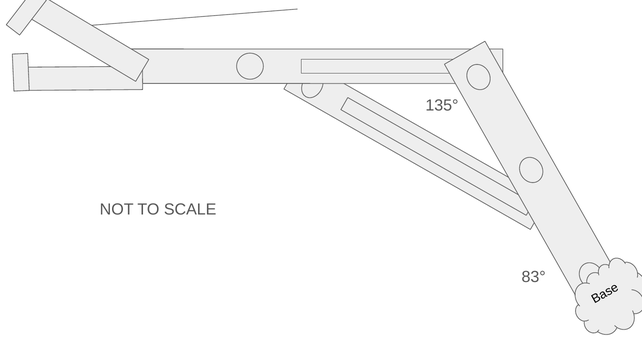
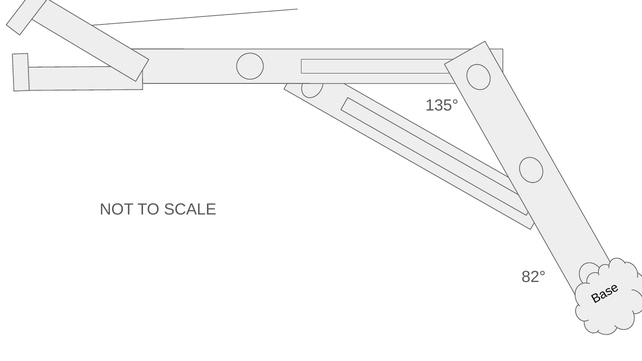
83°: 83° -> 82°
